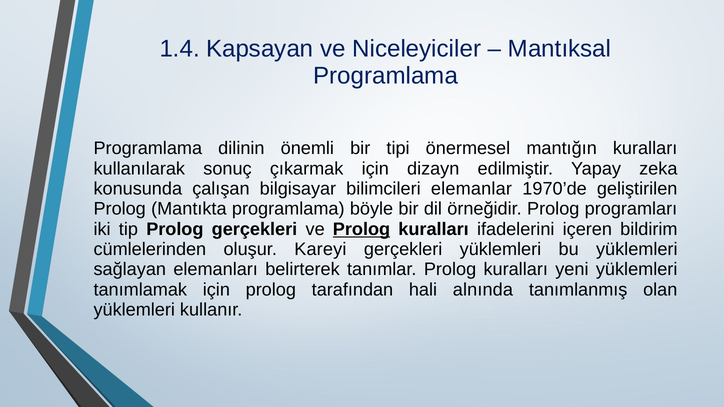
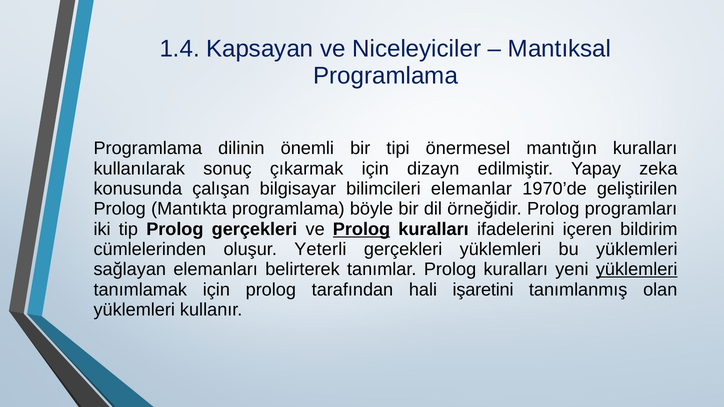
Kareyi: Kareyi -> Yeterli
yüklemleri at (637, 270) underline: none -> present
alnında: alnında -> işaretini
